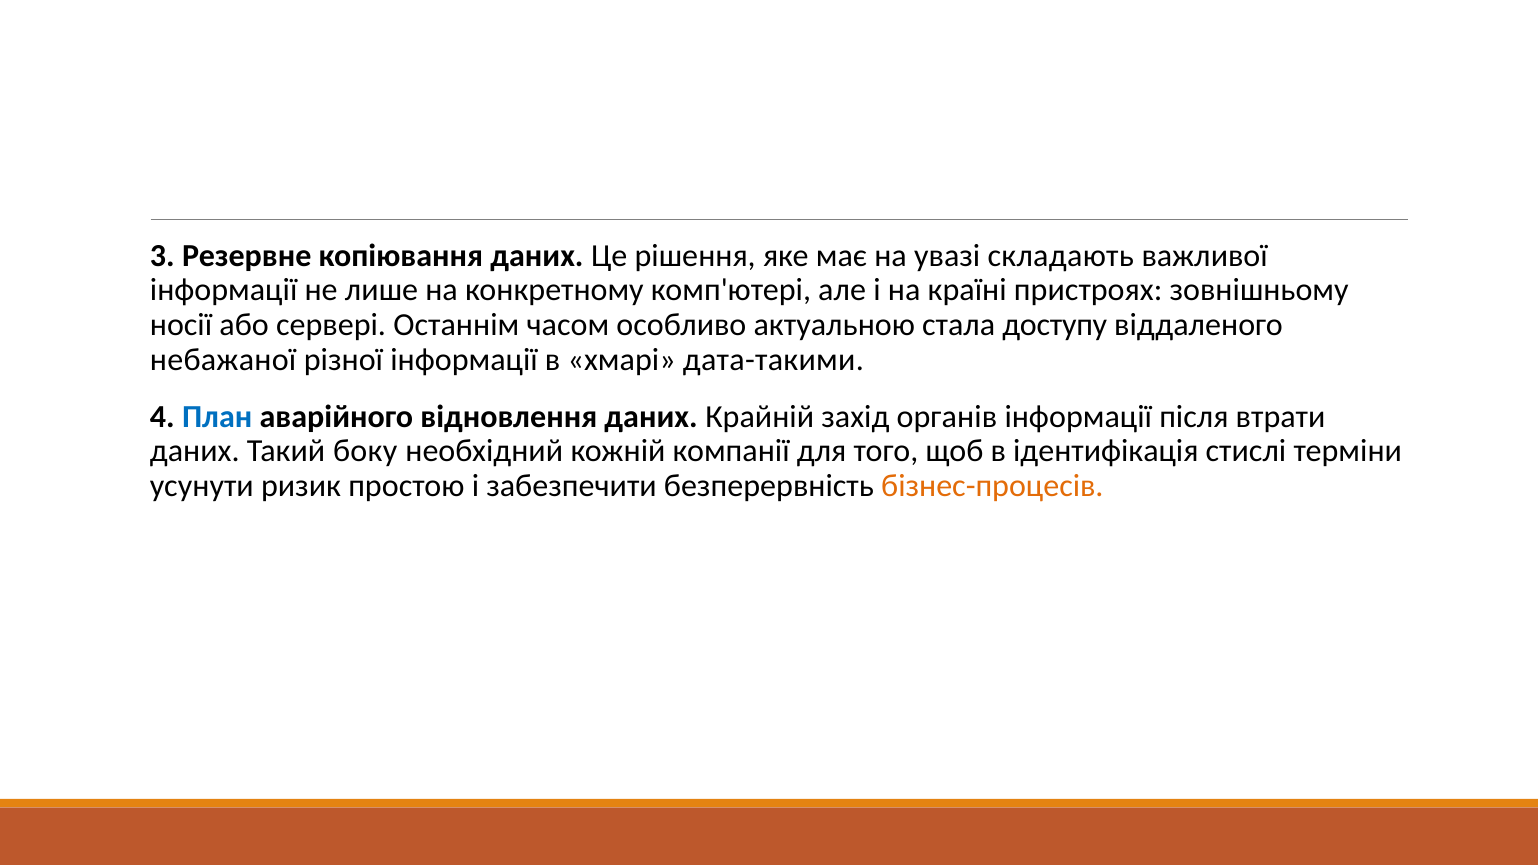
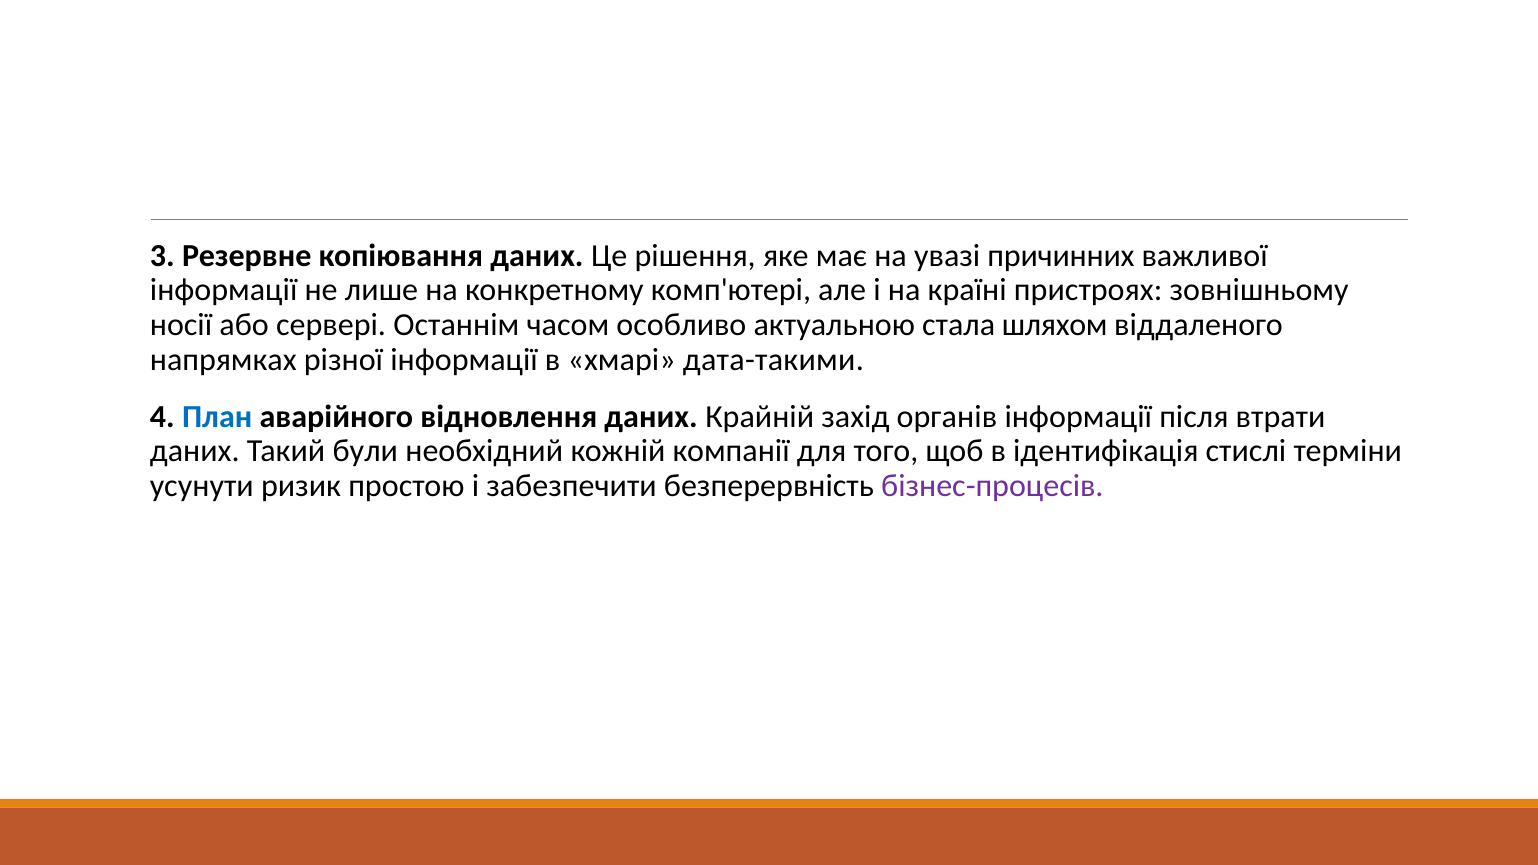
складають: складають -> причинних
доступу: доступу -> шляхом
небажаної: небажаної -> напрямках
боку: боку -> були
бізнес-процесів colour: orange -> purple
